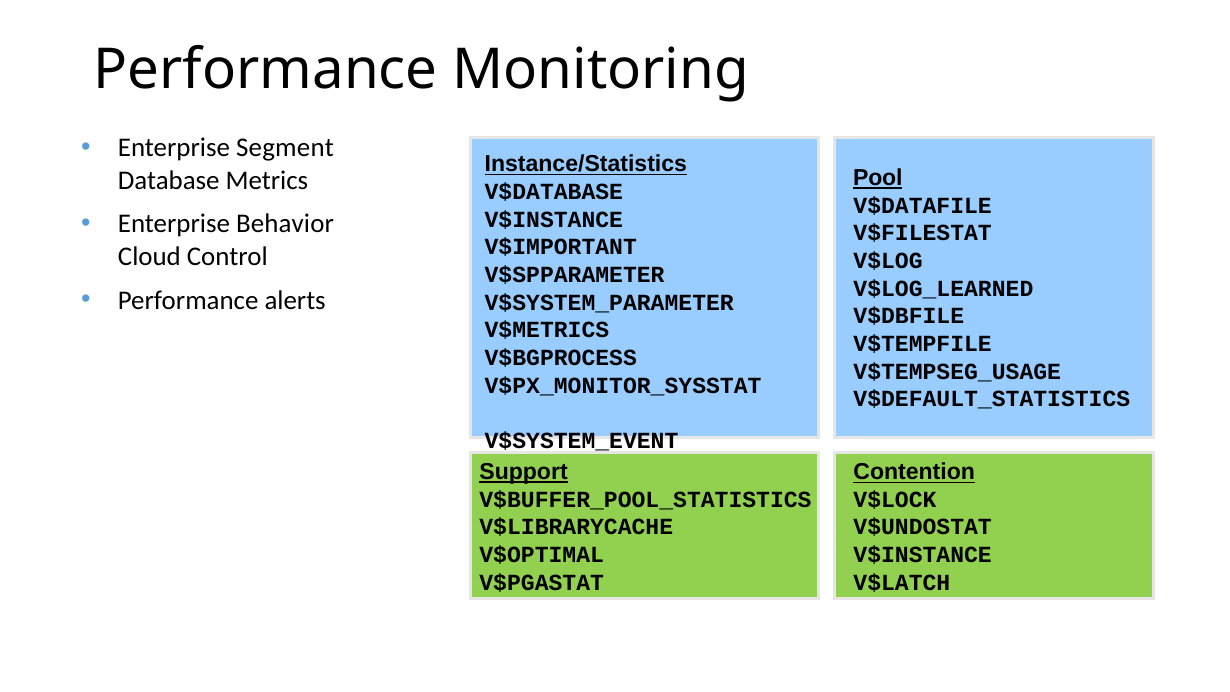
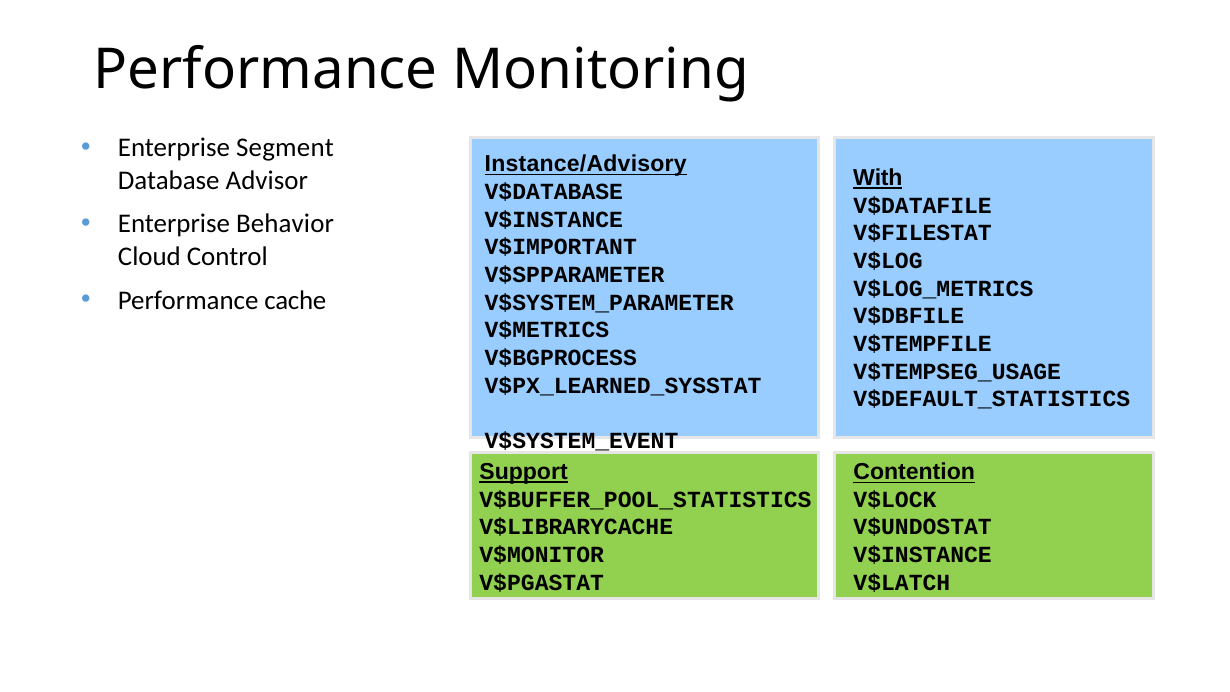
Instance/Statistics: Instance/Statistics -> Instance/Advisory
Pool: Pool -> With
Metrics: Metrics -> Advisor
V$LOG_LEARNED: V$LOG_LEARNED -> V$LOG_METRICS
alerts: alerts -> cache
V$PX_MONITOR_SYSSTAT: V$PX_MONITOR_SYSSTAT -> V$PX_LEARNED_SYSSTAT
V$OPTIMAL: V$OPTIMAL -> V$MONITOR
